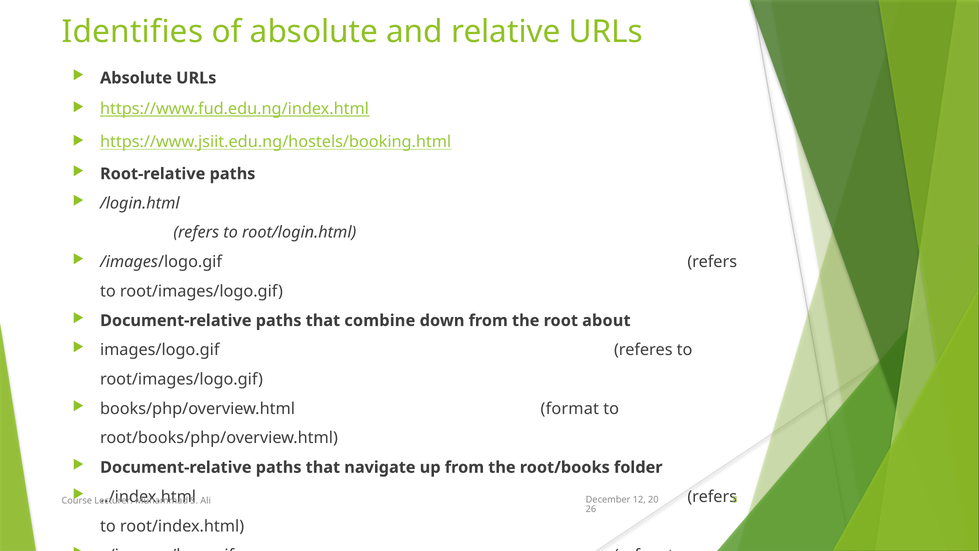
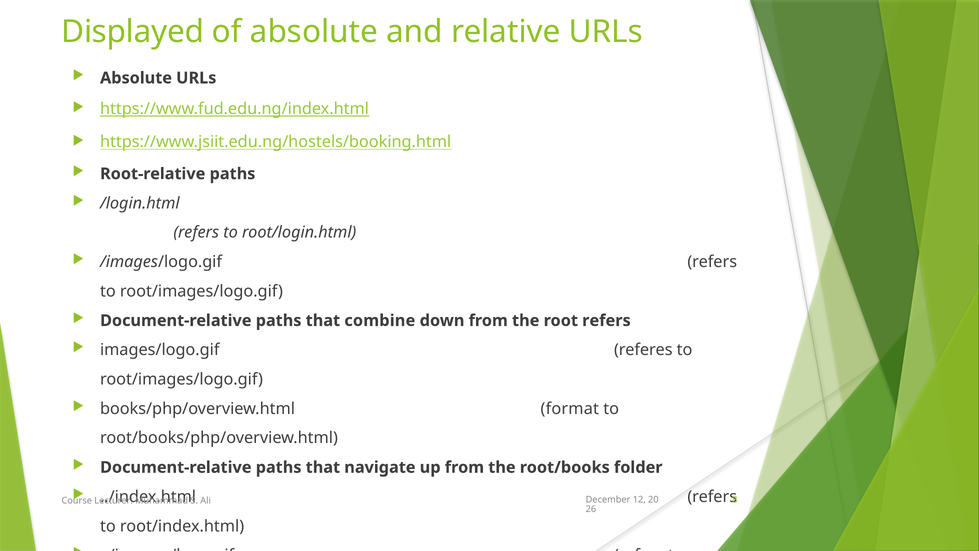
Identifies: Identifies -> Displayed
root about: about -> refers
